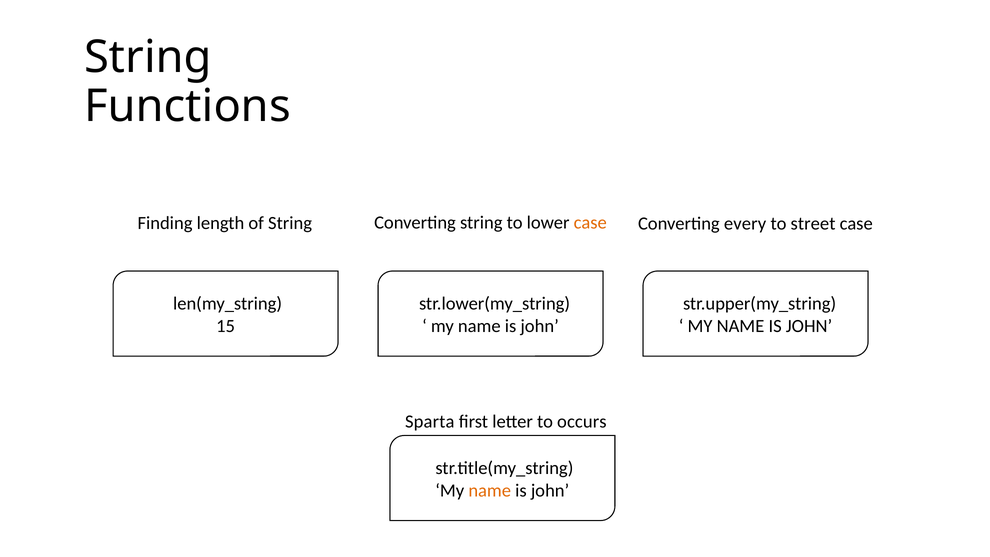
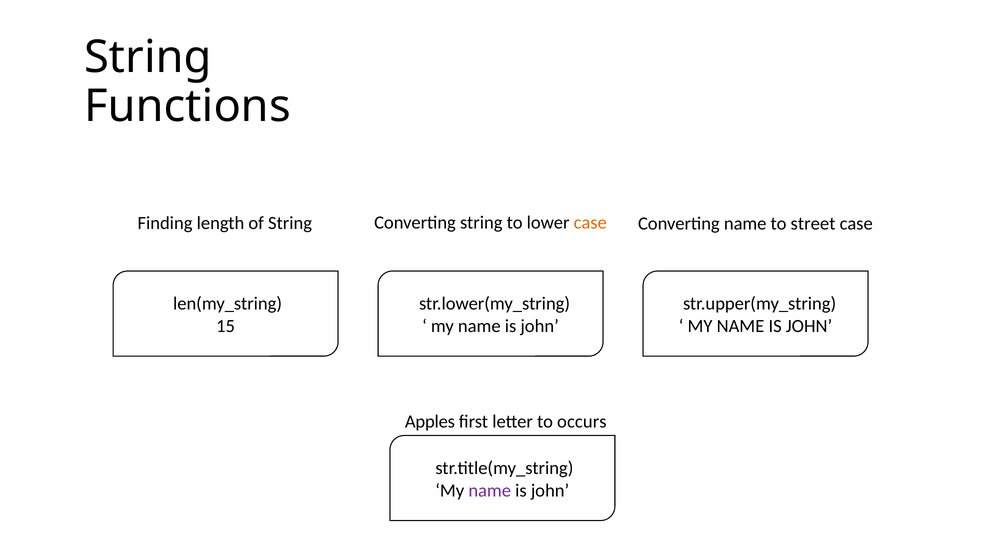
Converting every: every -> name
Sparta: Sparta -> Apples
name at (490, 490) colour: orange -> purple
